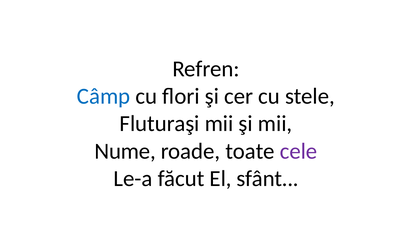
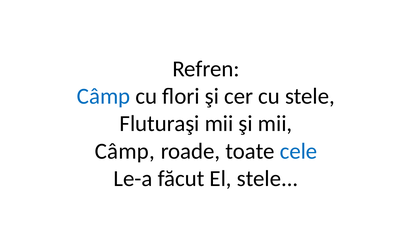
Nume at (125, 151): Nume -> Câmp
cele colour: purple -> blue
El sfânt: sfânt -> stele
